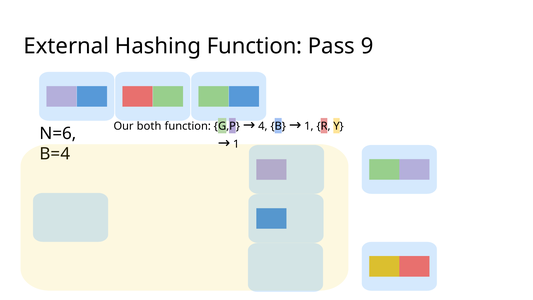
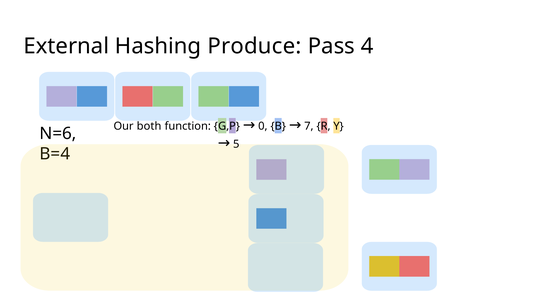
Hashing Function: Function -> Produce
9: 9 -> 4
4: 4 -> 0
1 at (309, 126): 1 -> 7
1 at (236, 144): 1 -> 5
